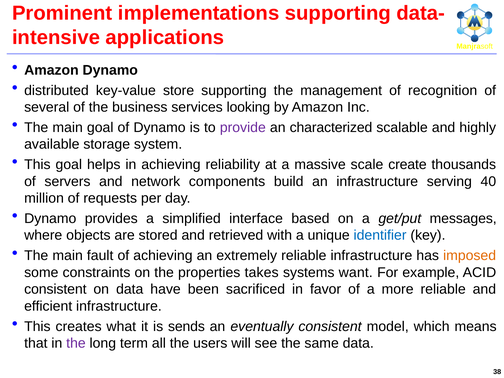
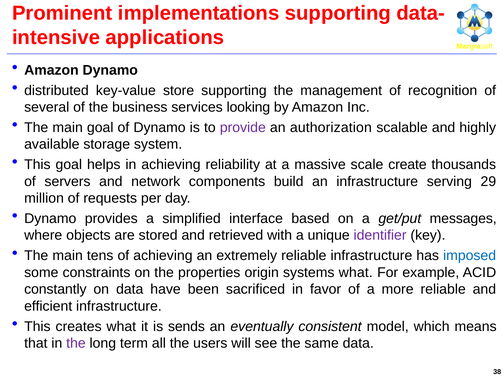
characterized: characterized -> authorization
40: 40 -> 29
identifier colour: blue -> purple
fault: fault -> tens
imposed colour: orange -> blue
takes: takes -> origin
systems want: want -> what
consistent at (55, 289): consistent -> constantly
